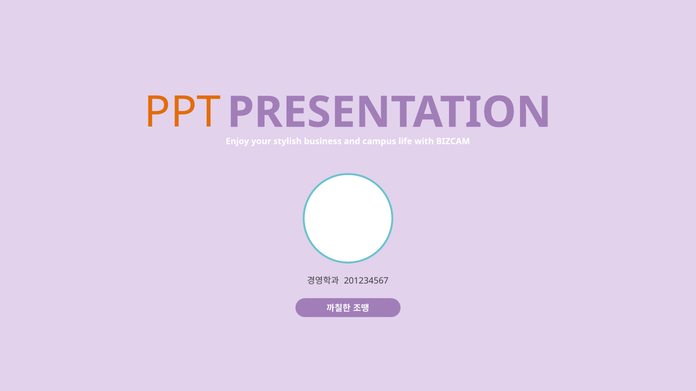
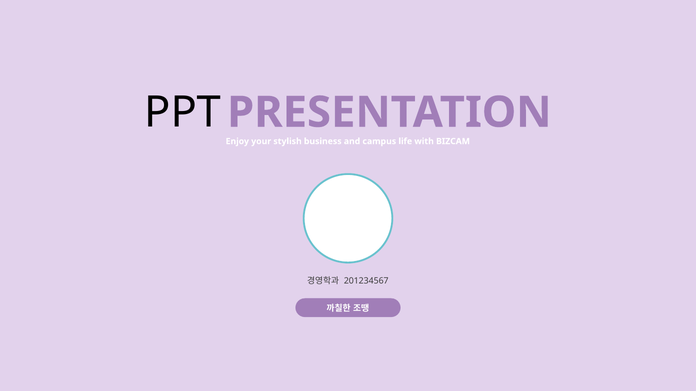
PPT colour: orange -> black
